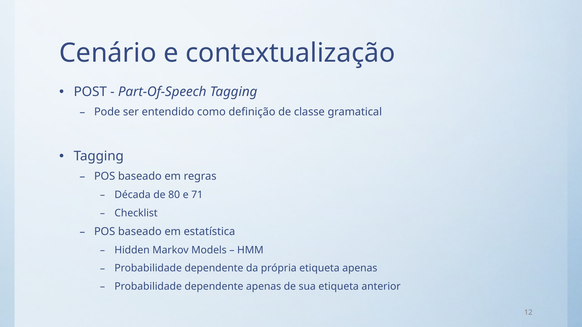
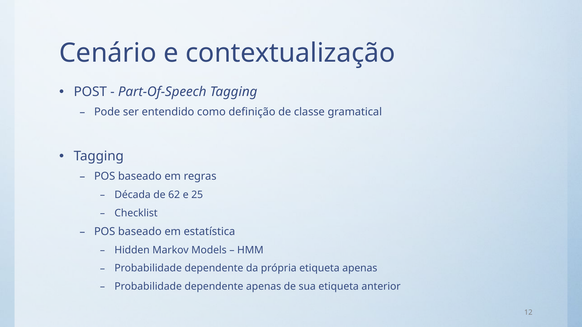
80: 80 -> 62
71: 71 -> 25
